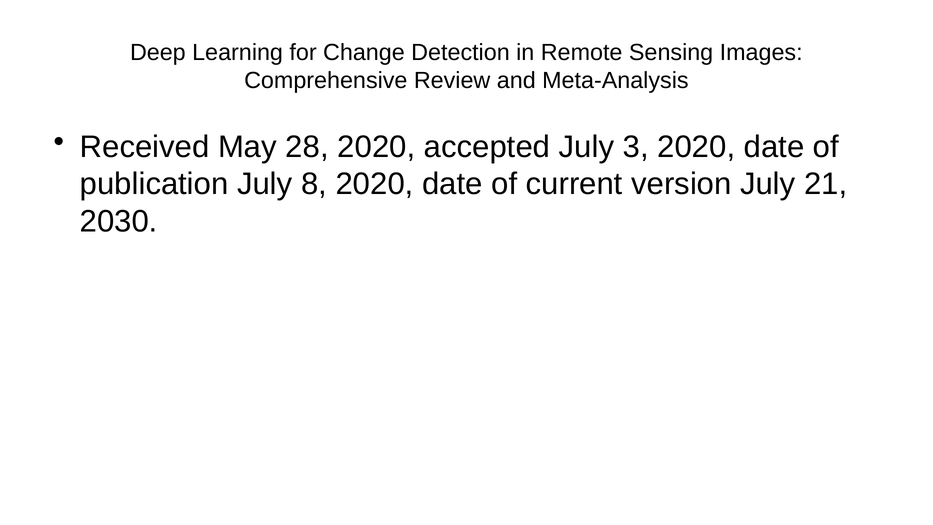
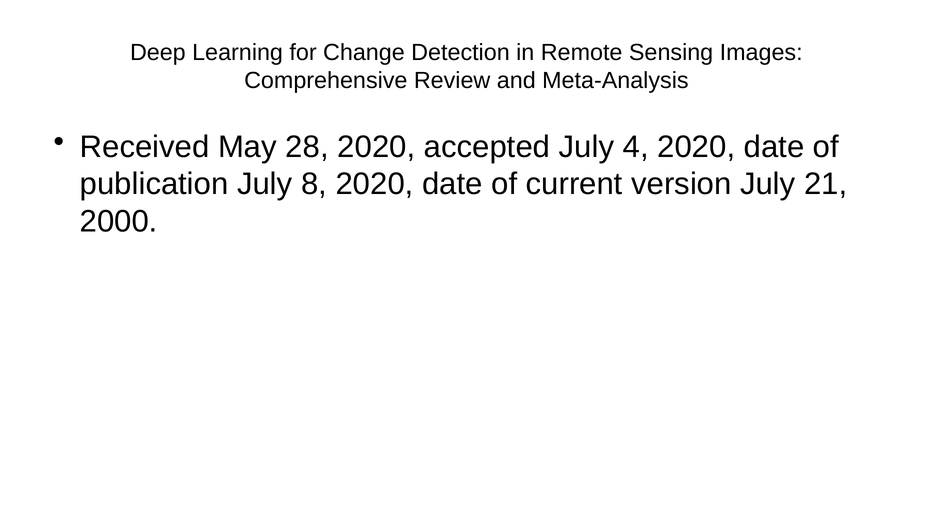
3: 3 -> 4
2030: 2030 -> 2000
